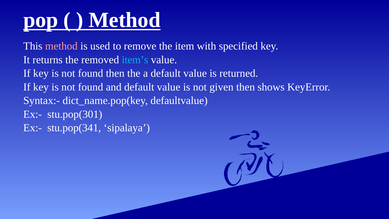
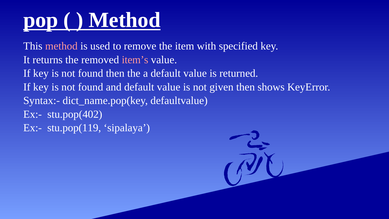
item’s colour: light blue -> pink
stu.pop(301: stu.pop(301 -> stu.pop(402
stu.pop(341: stu.pop(341 -> stu.pop(119
